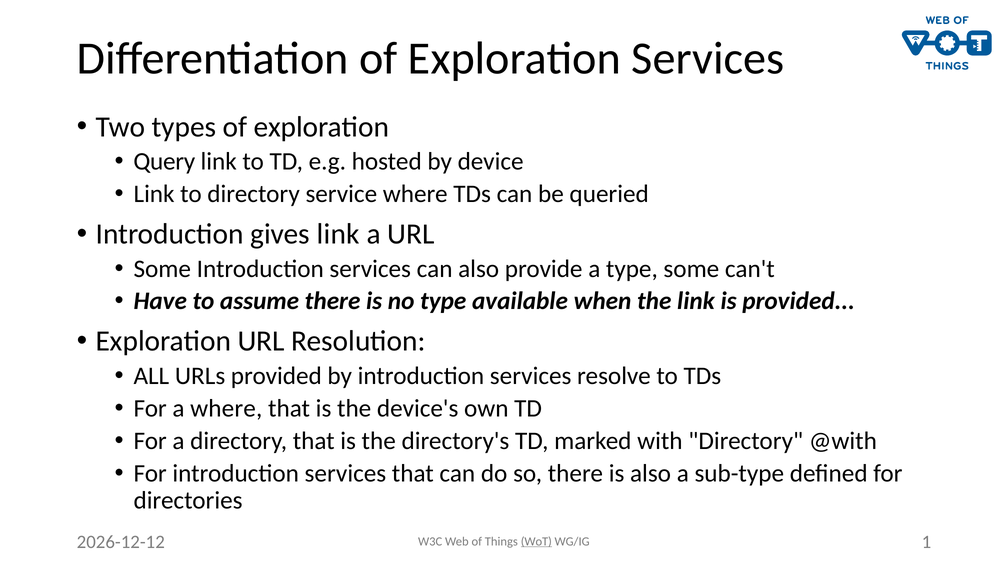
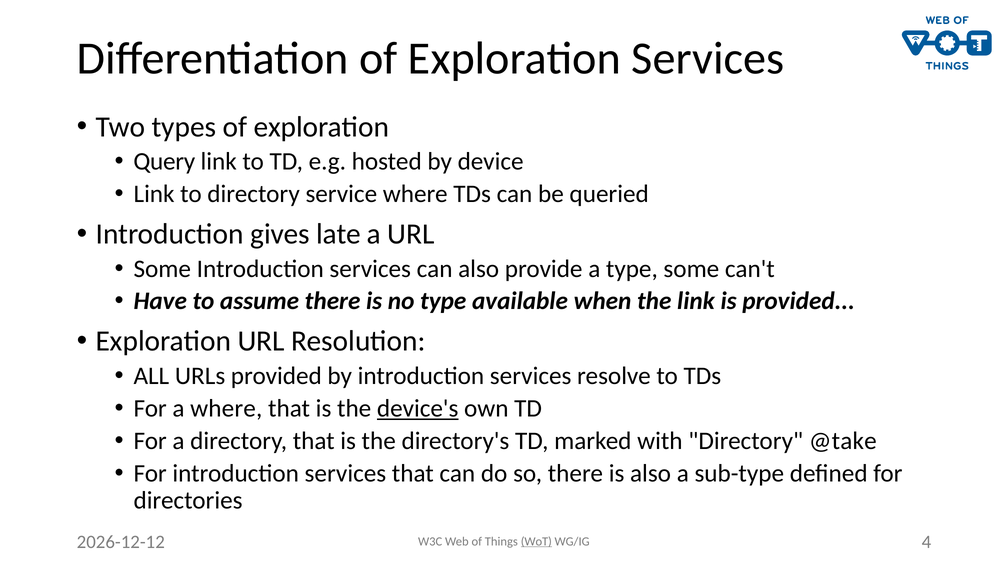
gives link: link -> late
device's underline: none -> present
@with: @with -> @take
1: 1 -> 4
